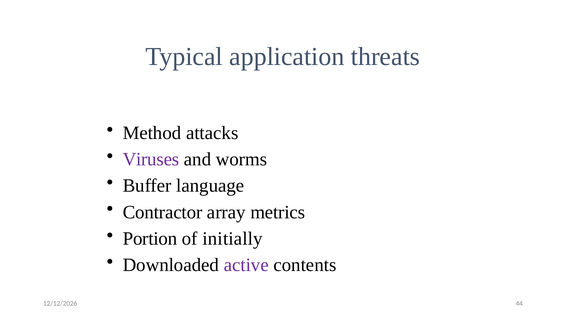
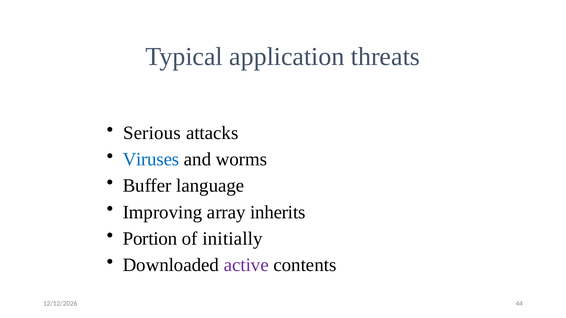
Method: Method -> Serious
Viruses colour: purple -> blue
Contractor: Contractor -> Improving
metrics: metrics -> inherits
